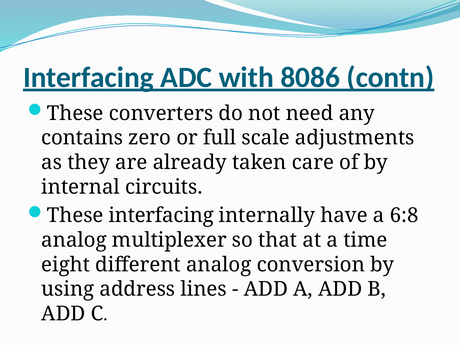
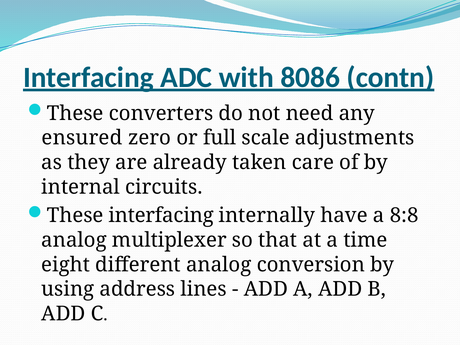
contains: contains -> ensured
6:8: 6:8 -> 8:8
